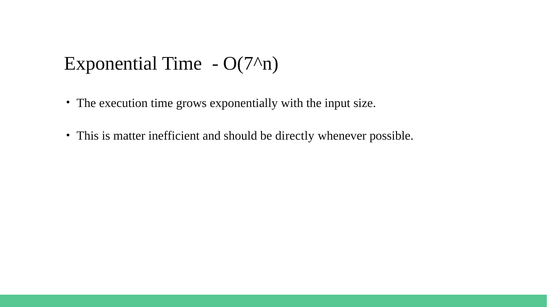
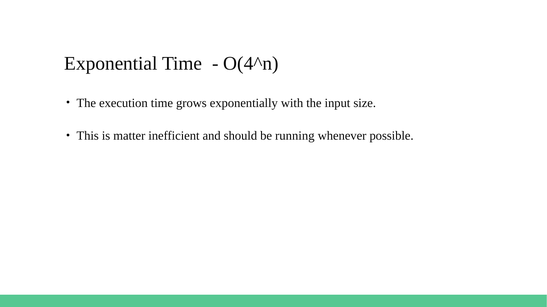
O(7^n: O(7^n -> O(4^n
directly: directly -> running
